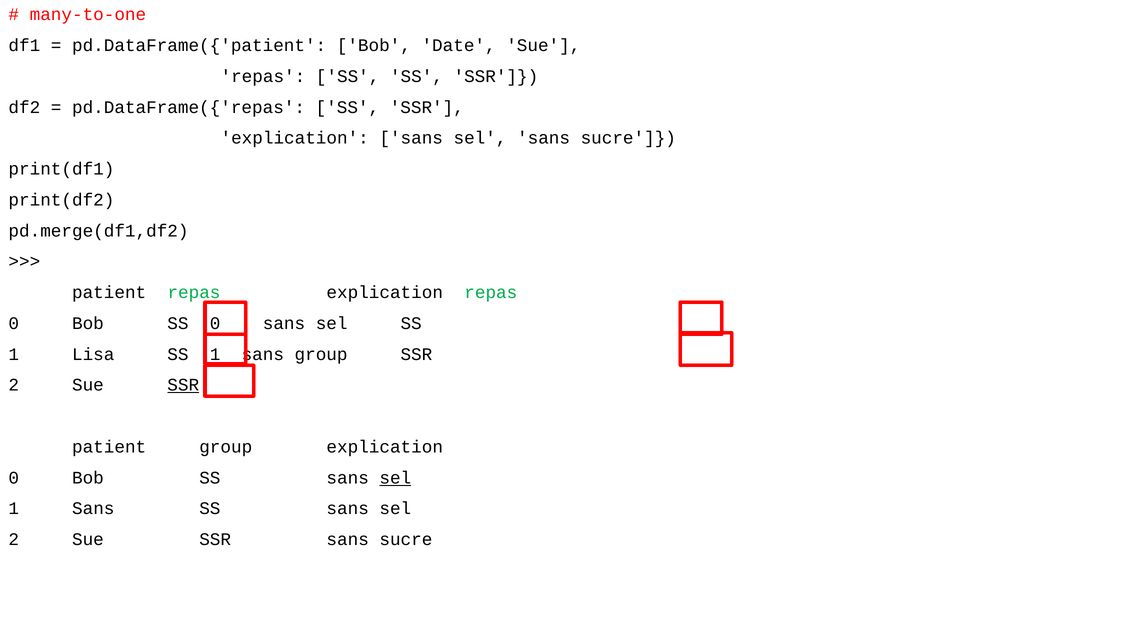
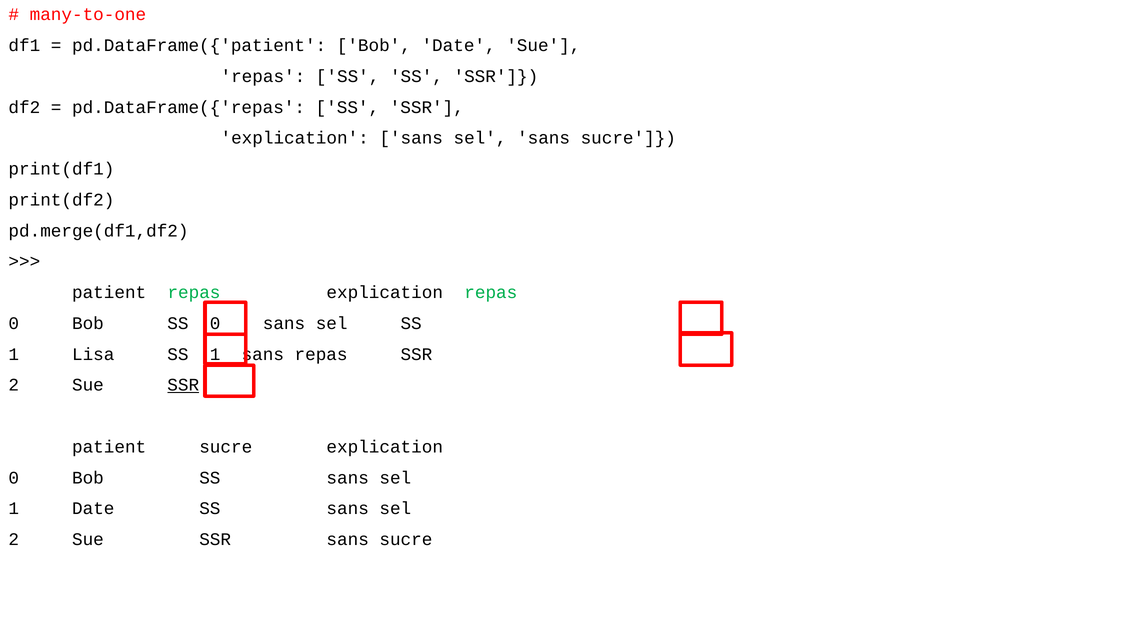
group at (321, 354): group -> repas
patient group: group -> sucre
sel at (395, 478) underline: present -> none
Sans at (93, 509): Sans -> Date
